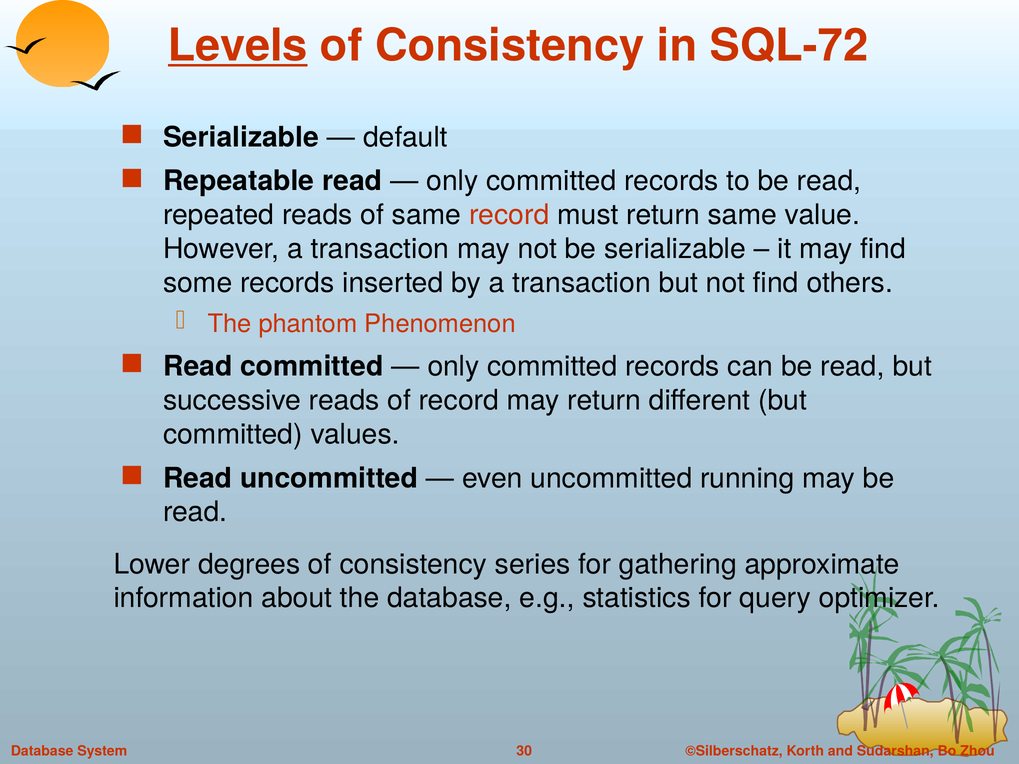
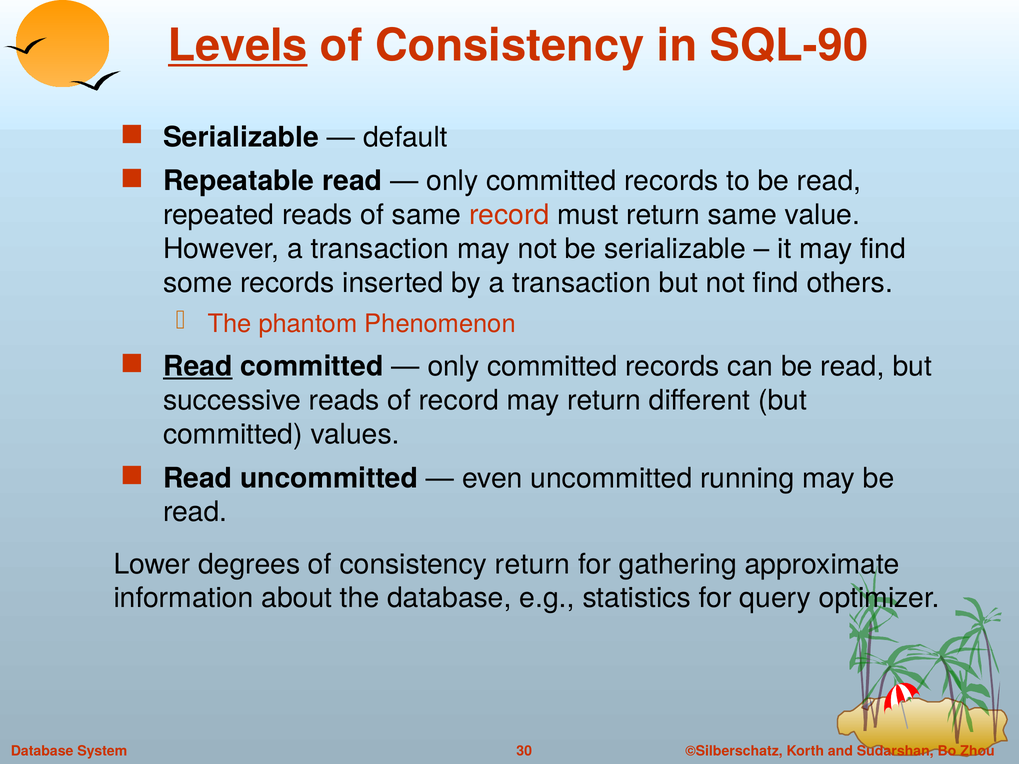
SQL-72: SQL-72 -> SQL-90
Read at (198, 366) underline: none -> present
consistency series: series -> return
